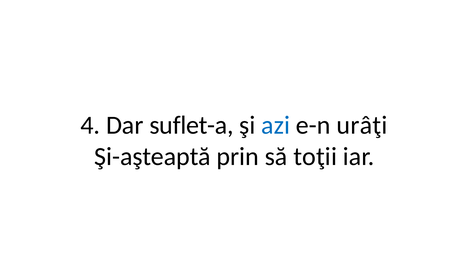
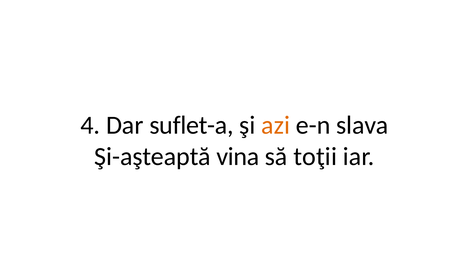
azi colour: blue -> orange
urâţi: urâţi -> slava
prin: prin -> vina
